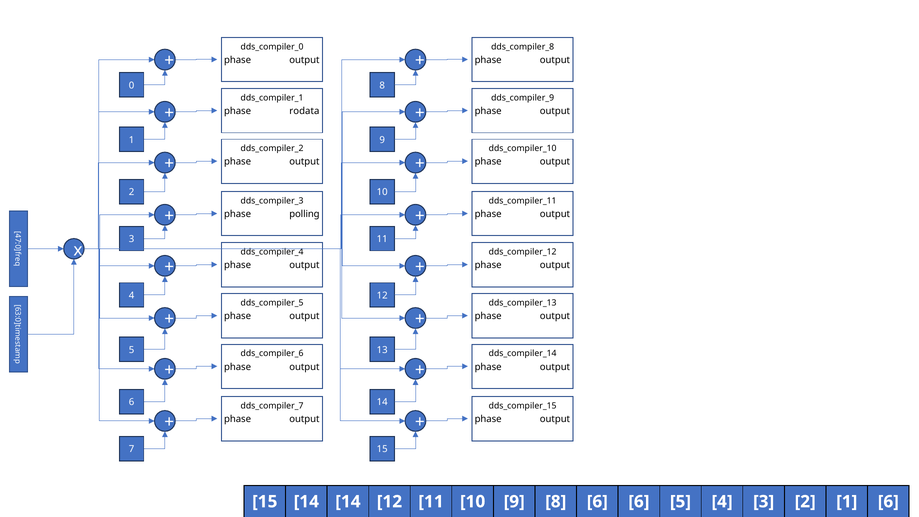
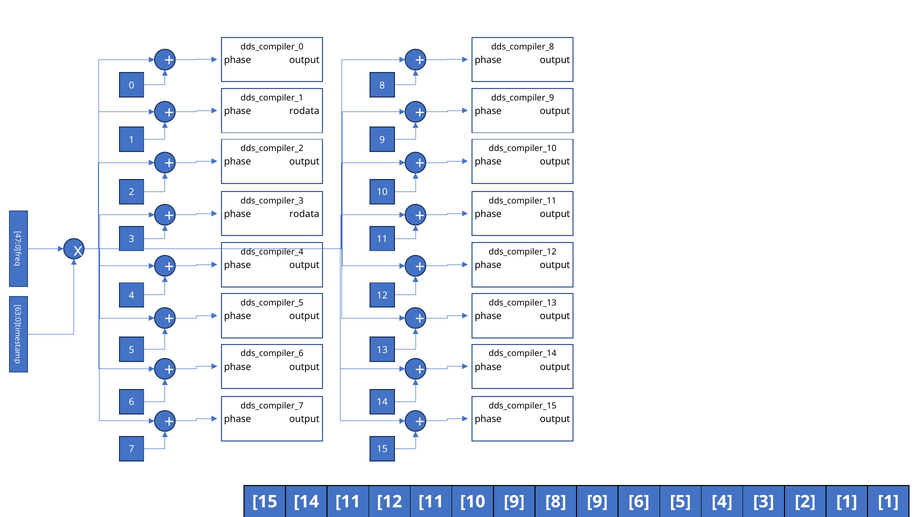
polling at (304, 214): polling -> rodata
14 at (348, 502): 14 -> 11
9 8 6: 6 -> 9
1 6: 6 -> 1
